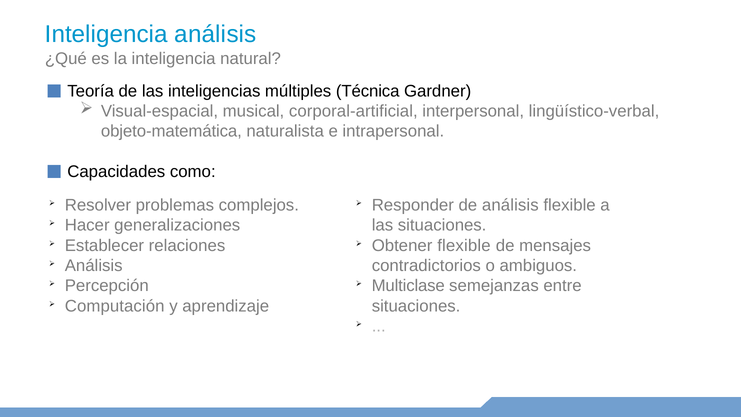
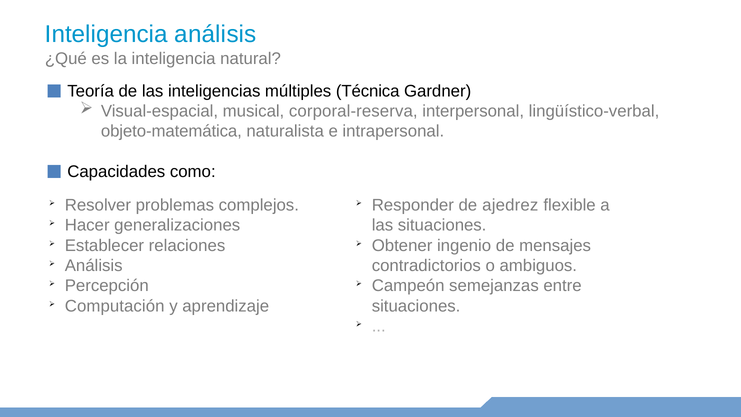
corporal-artificial: corporal-artificial -> corporal-reserva
de análisis: análisis -> ajedrez
Obtener flexible: flexible -> ingenio
Multiclase: Multiclase -> Campeón
